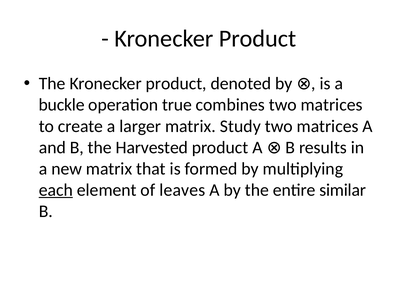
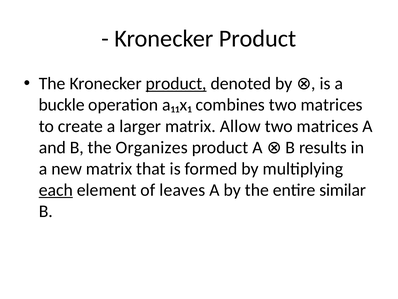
product at (176, 83) underline: none -> present
true: true -> a₁₁x₁
Study: Study -> Allow
Harvested: Harvested -> Organizes
